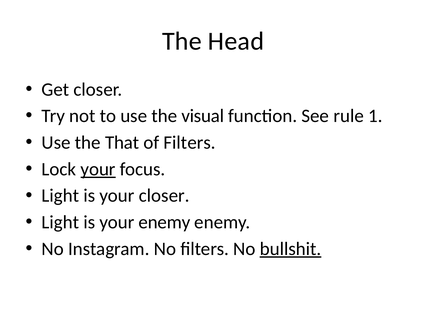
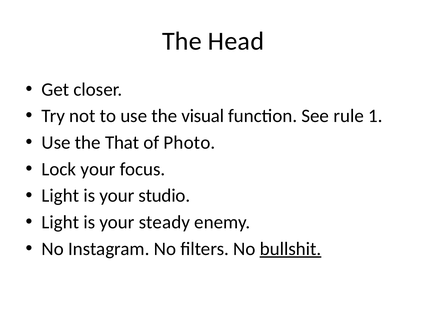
of Filters: Filters -> Photo
your at (98, 169) underline: present -> none
your closer: closer -> studio
your enemy: enemy -> steady
